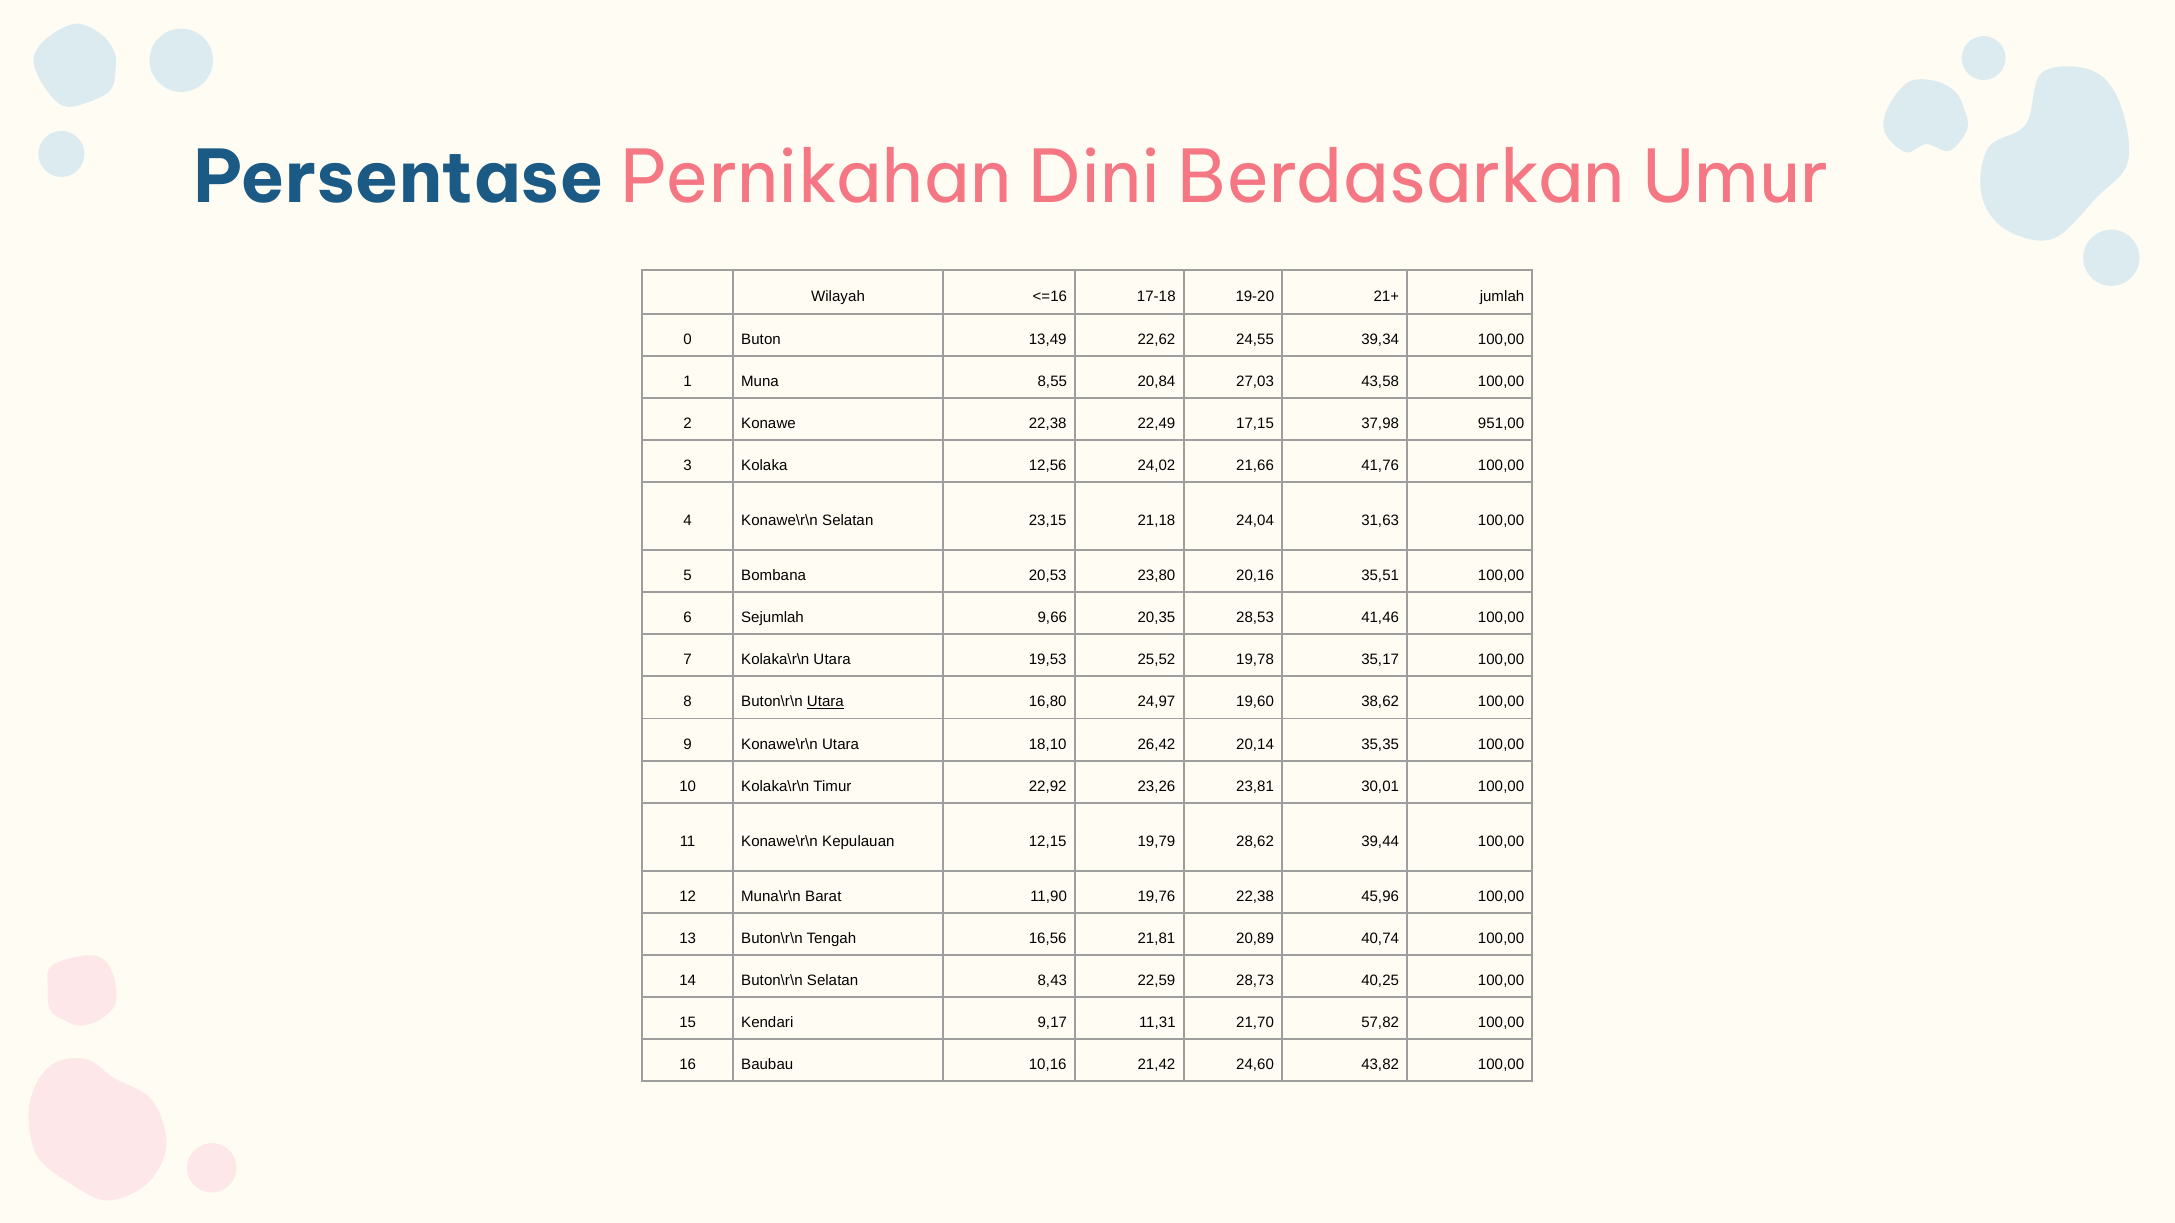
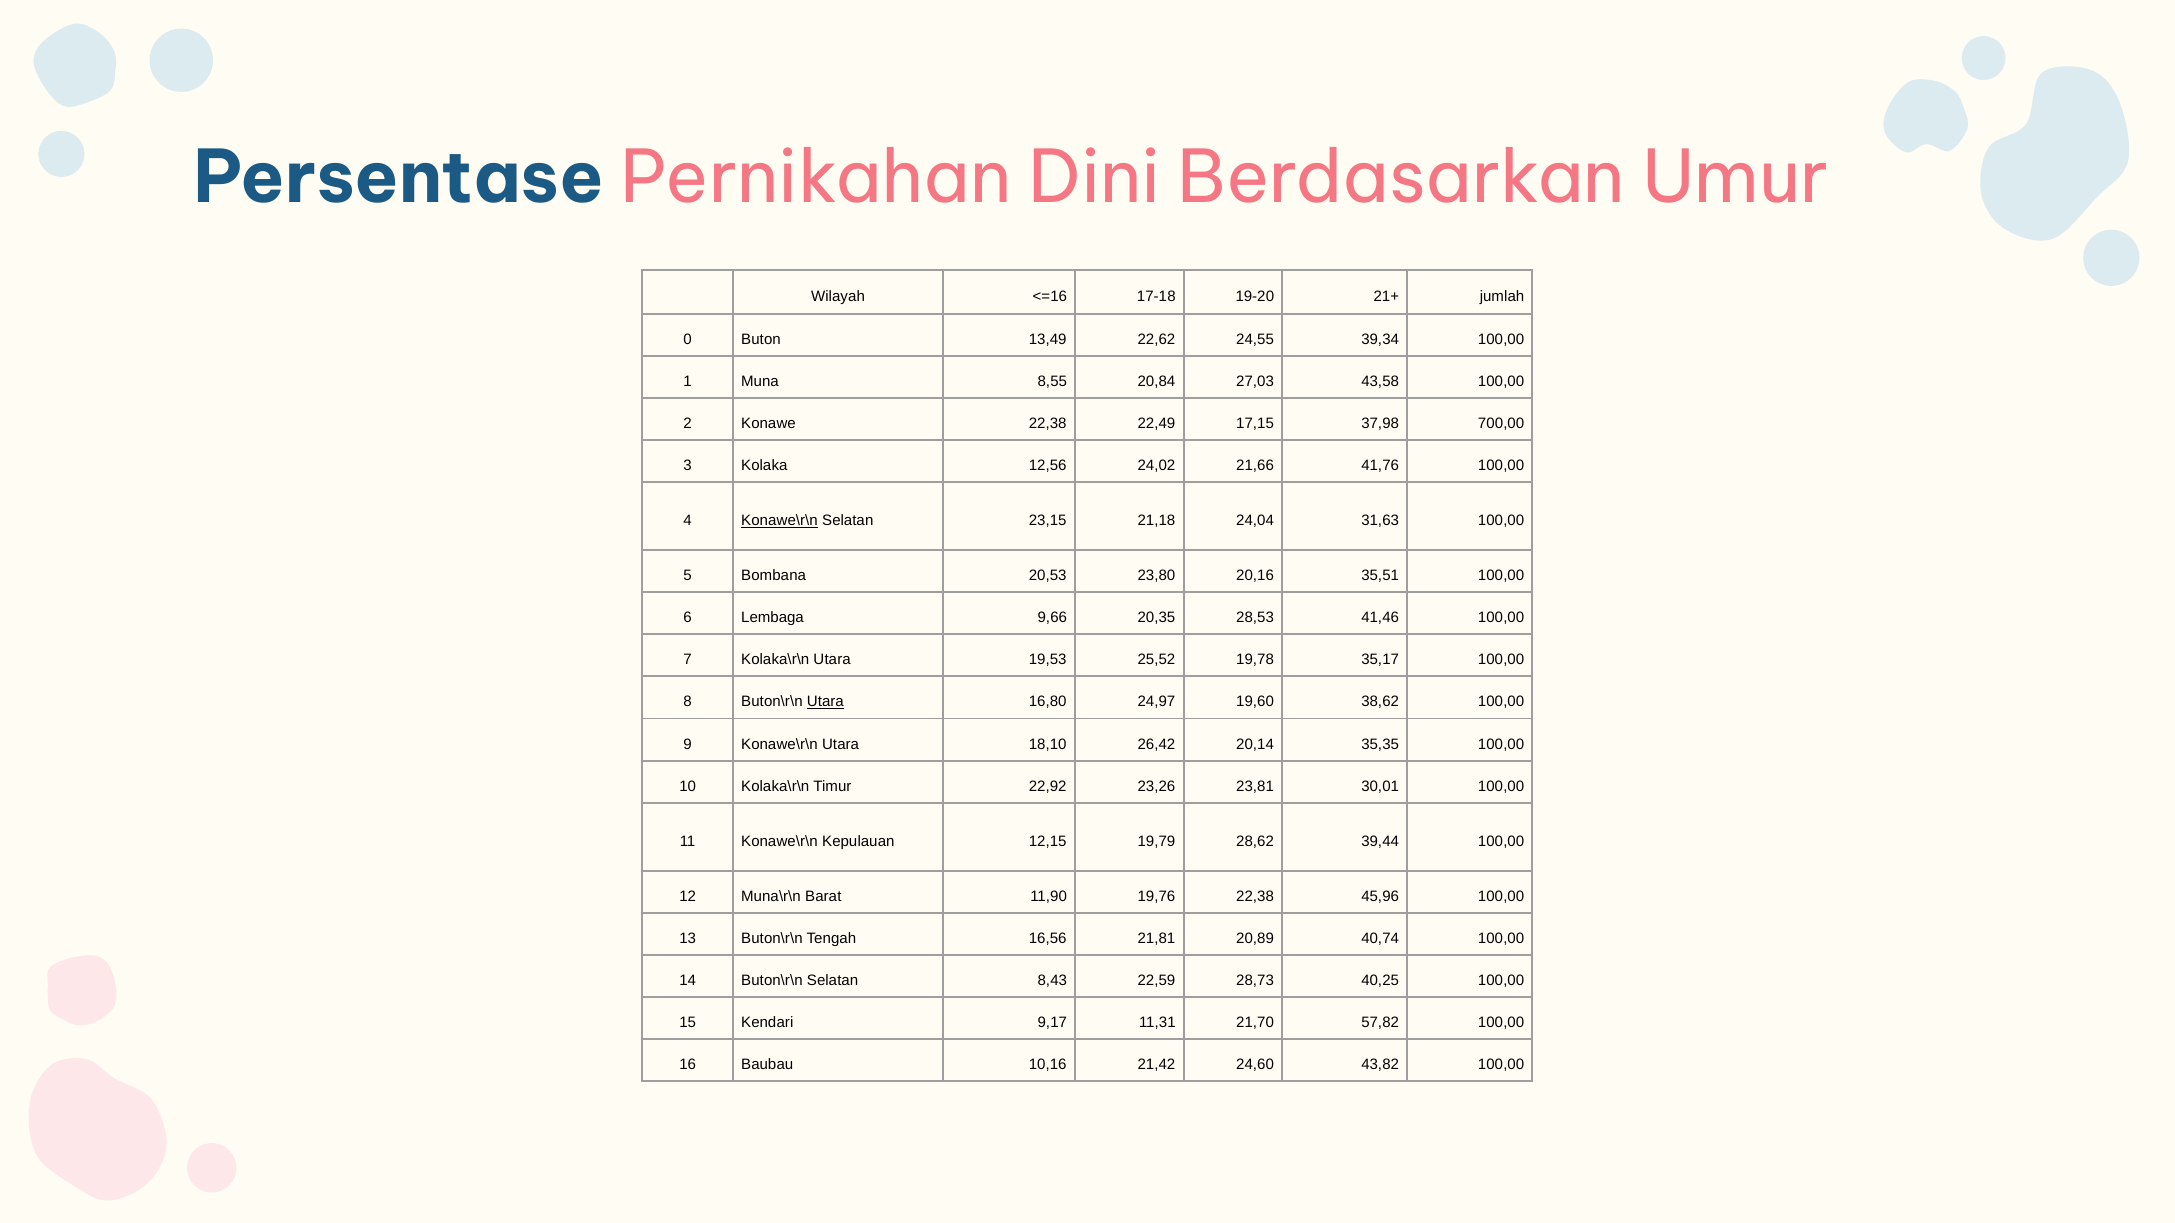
951,00: 951,00 -> 700,00
Konawe\r\n at (780, 521) underline: none -> present
Sejumlah: Sejumlah -> Lembaga
